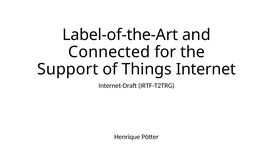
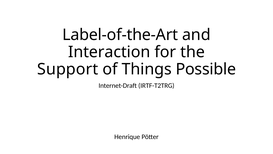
Connected: Connected -> Interaction
Internet: Internet -> Possible
